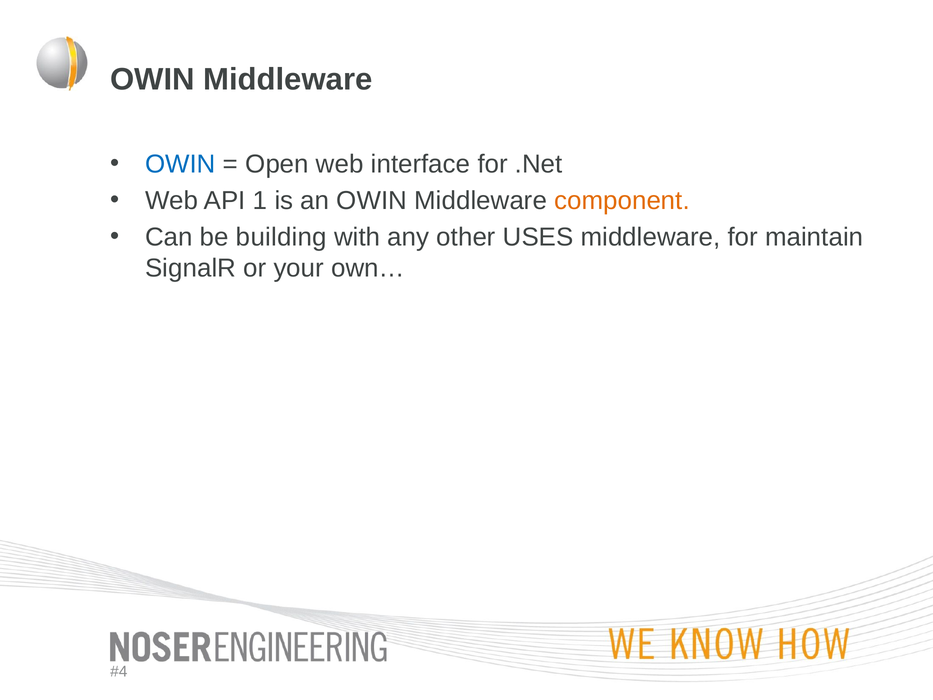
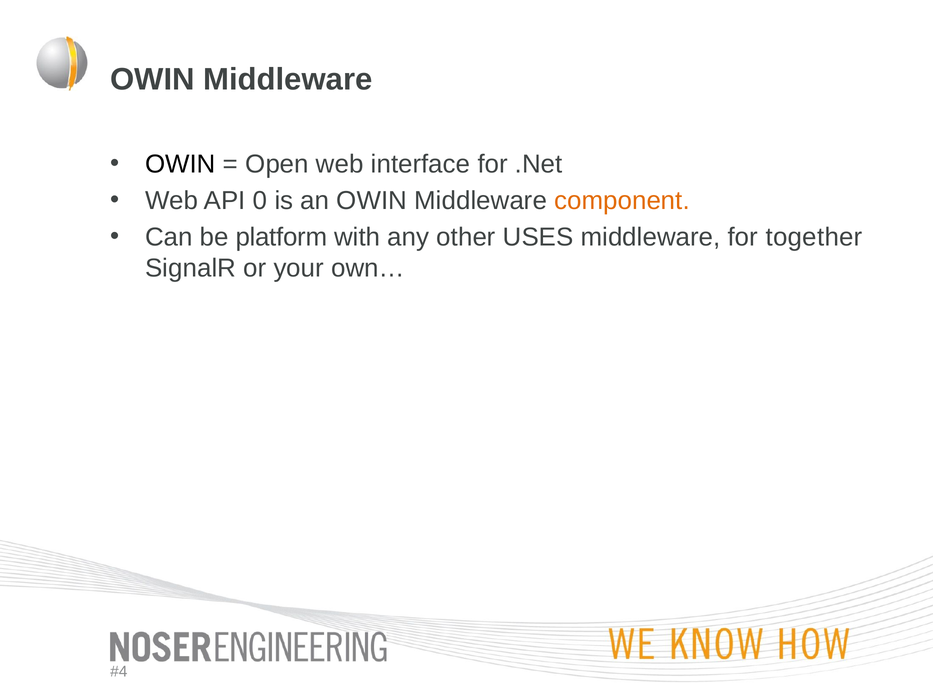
OWIN at (180, 164) colour: blue -> black
1: 1 -> 0
building: building -> platform
maintain: maintain -> together
